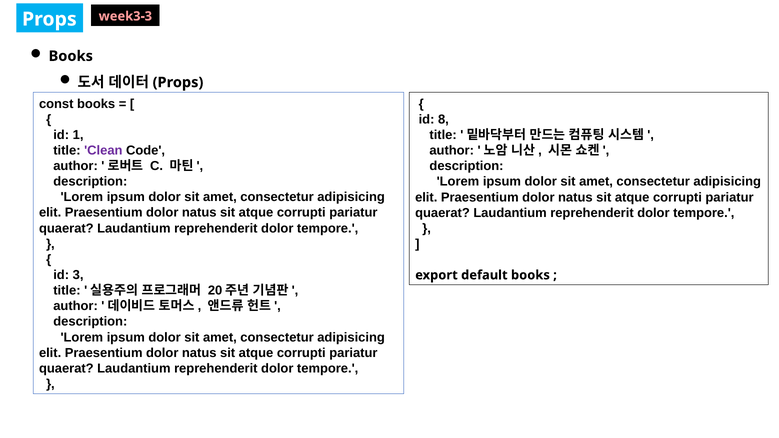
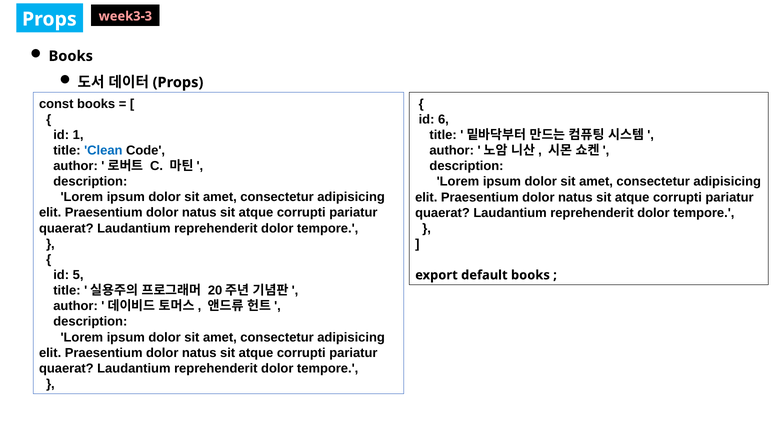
8: 8 -> 6
Clean colour: purple -> blue
3: 3 -> 5
